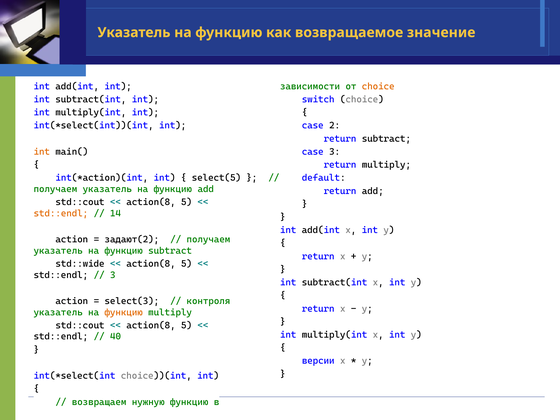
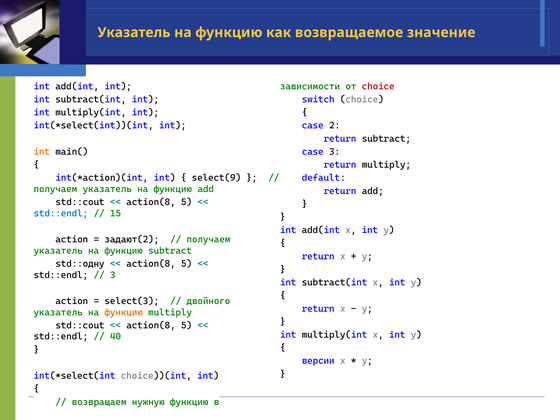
choice at (378, 86) colour: orange -> red
select(5: select(5 -> select(9
std::endl at (61, 213) colour: orange -> blue
14: 14 -> 15
std::wide: std::wide -> std::одну
контроля: контроля -> двойного
